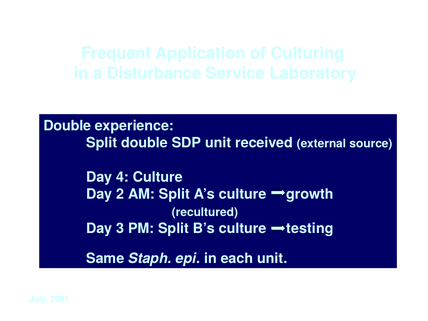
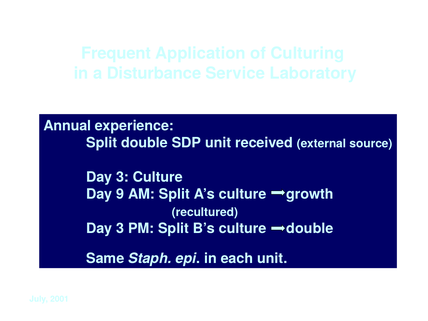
Double at (67, 126): Double -> Annual
4 at (122, 177): 4 -> 3
2: 2 -> 9
culture testing: testing -> double
